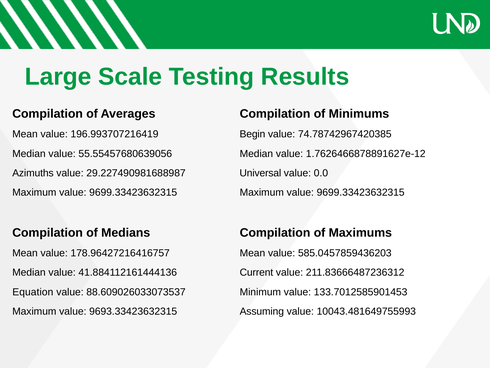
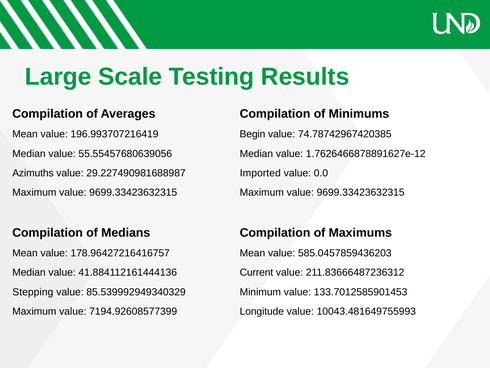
Universal: Universal -> Imported
Equation: Equation -> Stepping
88.609026033073537: 88.609026033073537 -> 85.539992949340329
9693.33423632315: 9693.33423632315 -> 7194.92608577399
Assuming: Assuming -> Longitude
